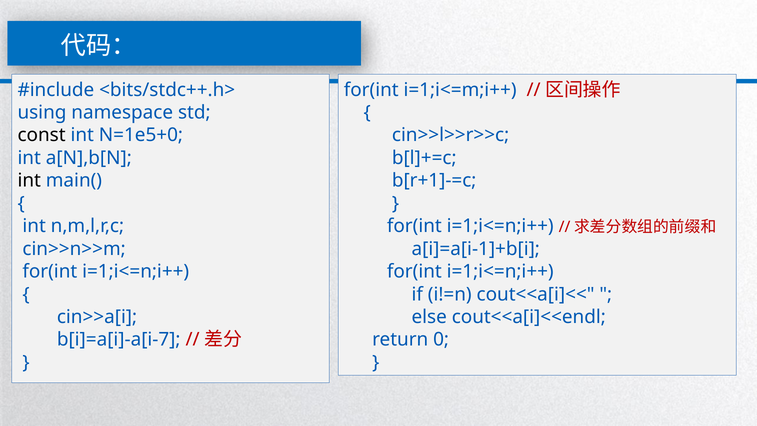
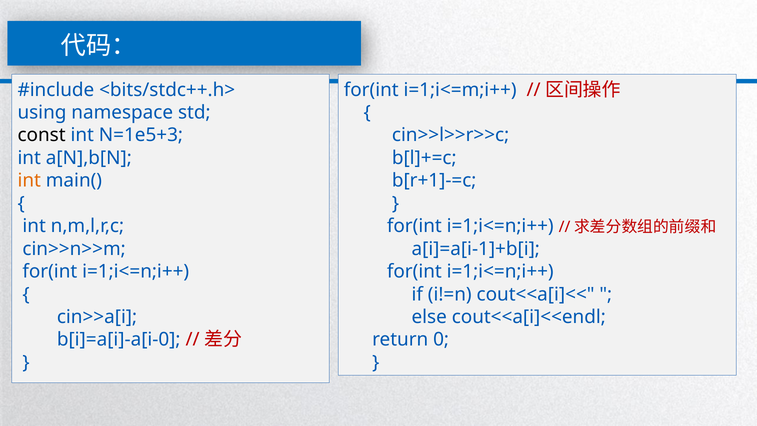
N=1e5+0: N=1e5+0 -> N=1e5+3
int at (29, 181) colour: black -> orange
b[i]=a[i]-a[i-7: b[i]=a[i]-a[i-7 -> b[i]=a[i]-a[i-0
